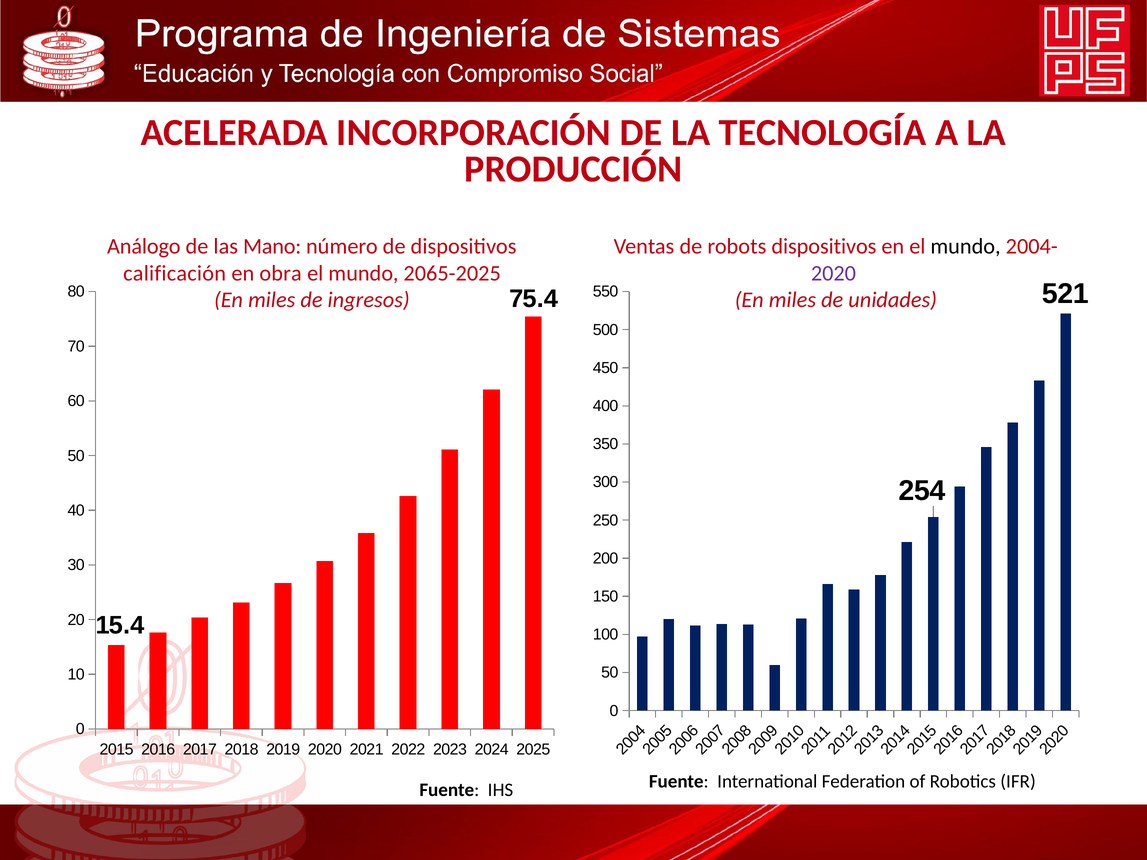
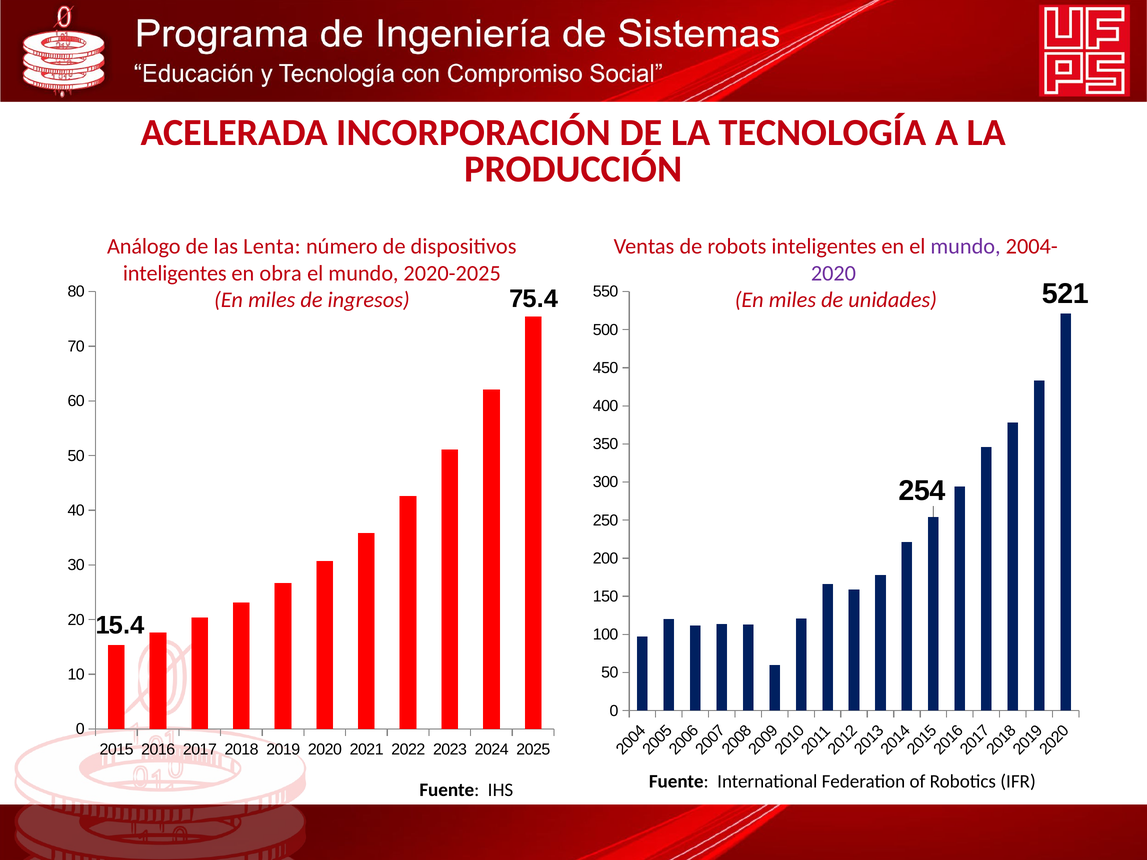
Mano: Mano -> Lenta
robots dispositivos: dispositivos -> inteligentes
mundo at (966, 247) colour: black -> purple
calificación at (175, 273): calificación -> inteligentes
2065-2025: 2065-2025 -> 2020-2025
